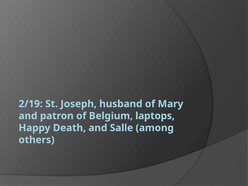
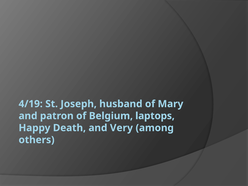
2/19: 2/19 -> 4/19
Salle: Salle -> Very
